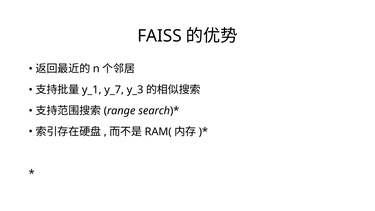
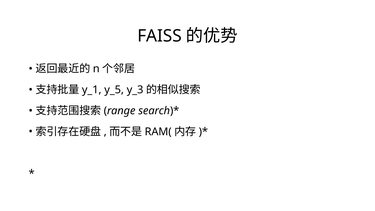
y_7: y_7 -> y_5
